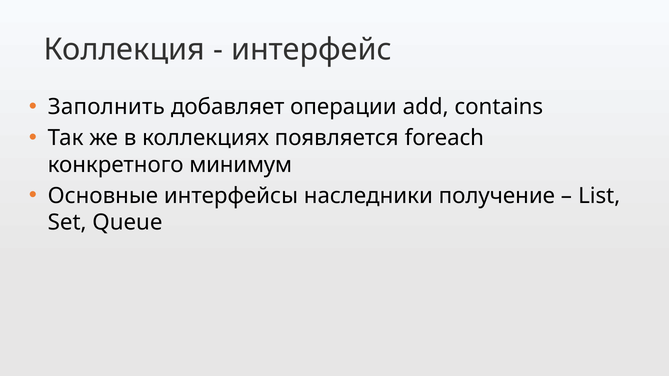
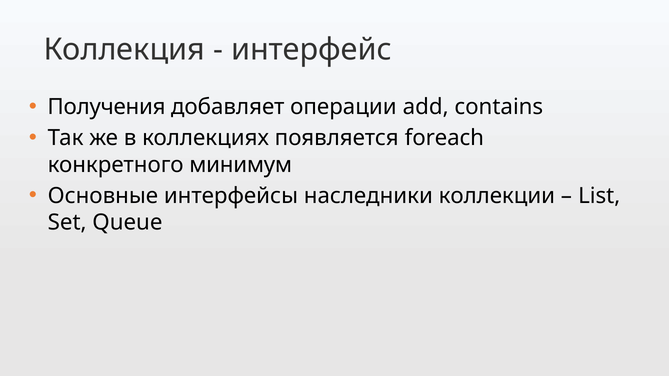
Заполнить: Заполнить -> Получения
получение: получение -> коллекции
